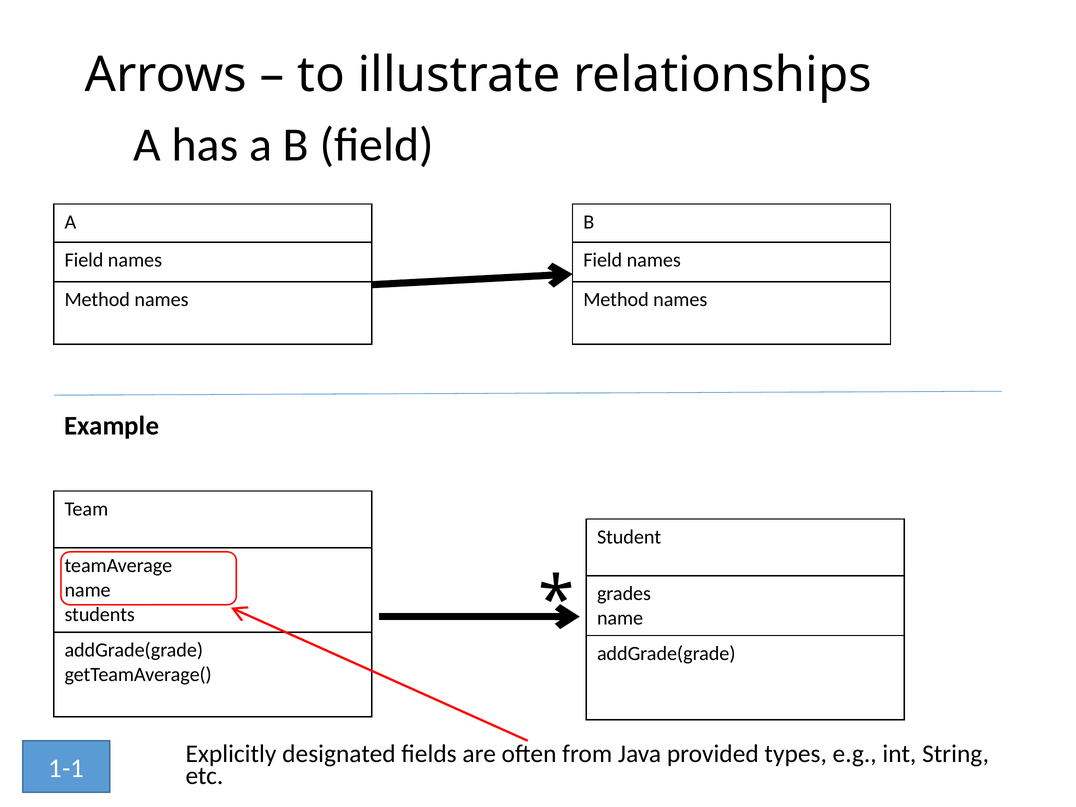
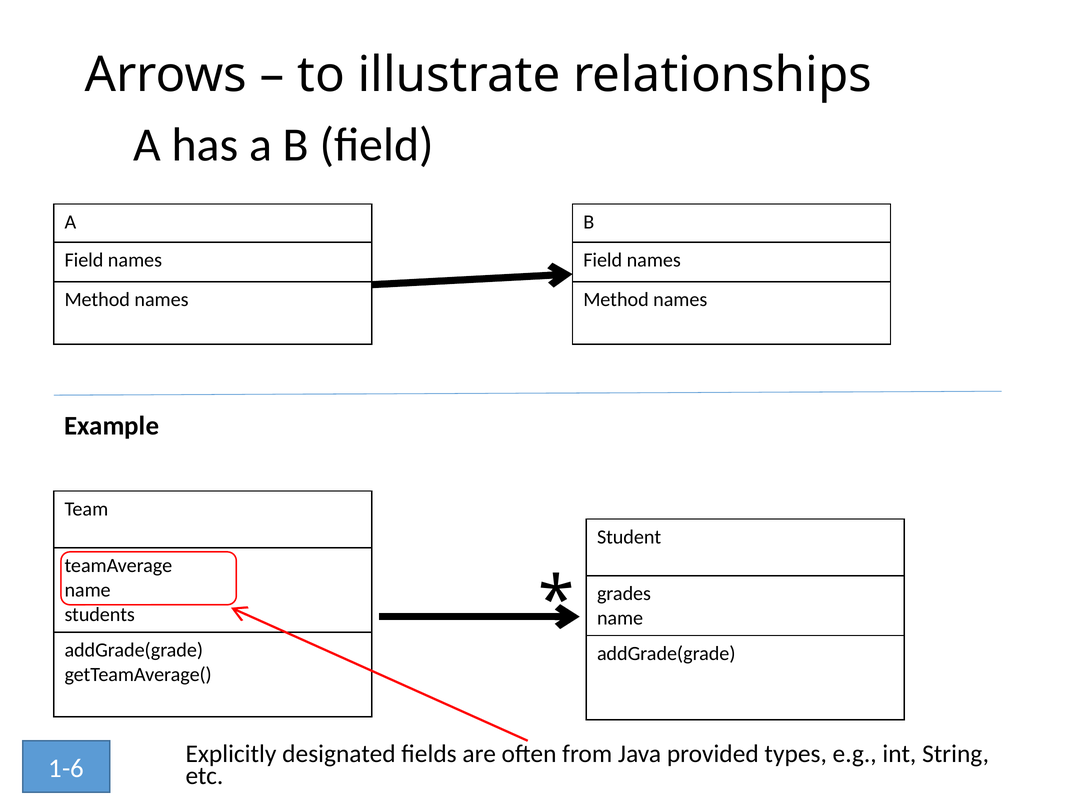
1-1: 1-1 -> 1-6
